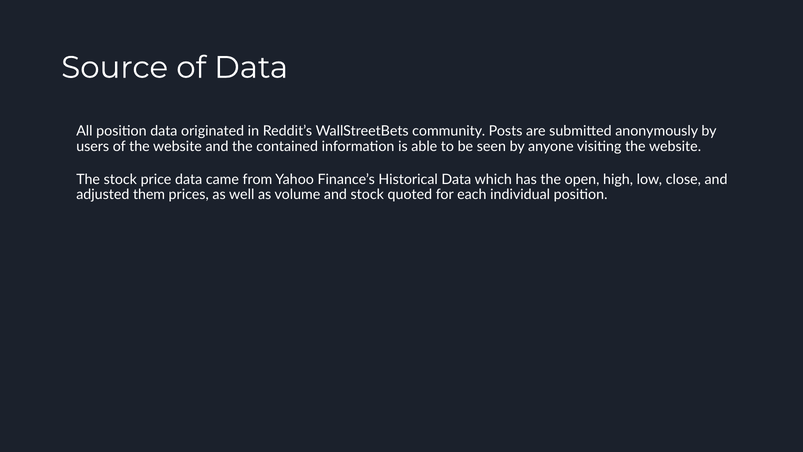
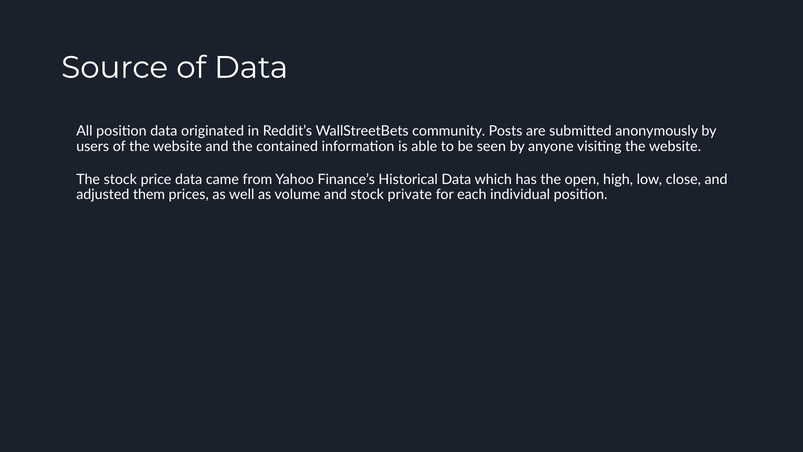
quoted: quoted -> private
